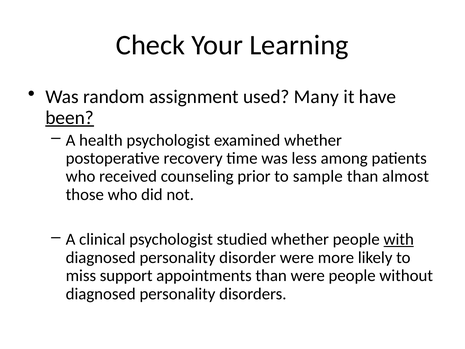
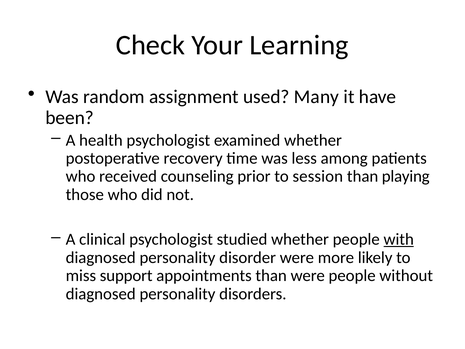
been underline: present -> none
sample: sample -> session
almost: almost -> playing
